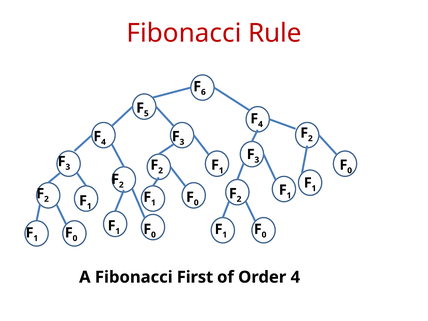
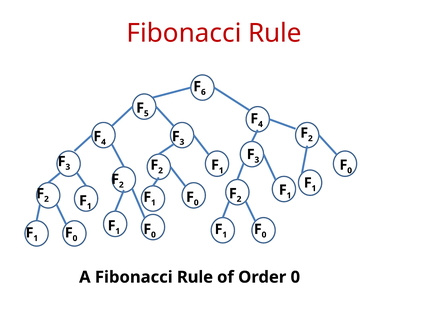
A Fibonacci First: First -> Rule
Order 4: 4 -> 0
